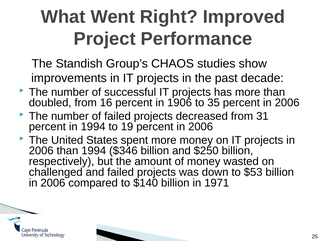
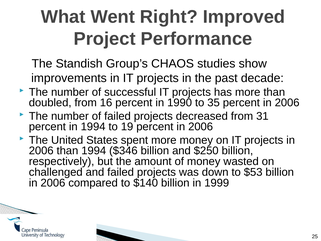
1906: 1906 -> 1990
1971: 1971 -> 1999
